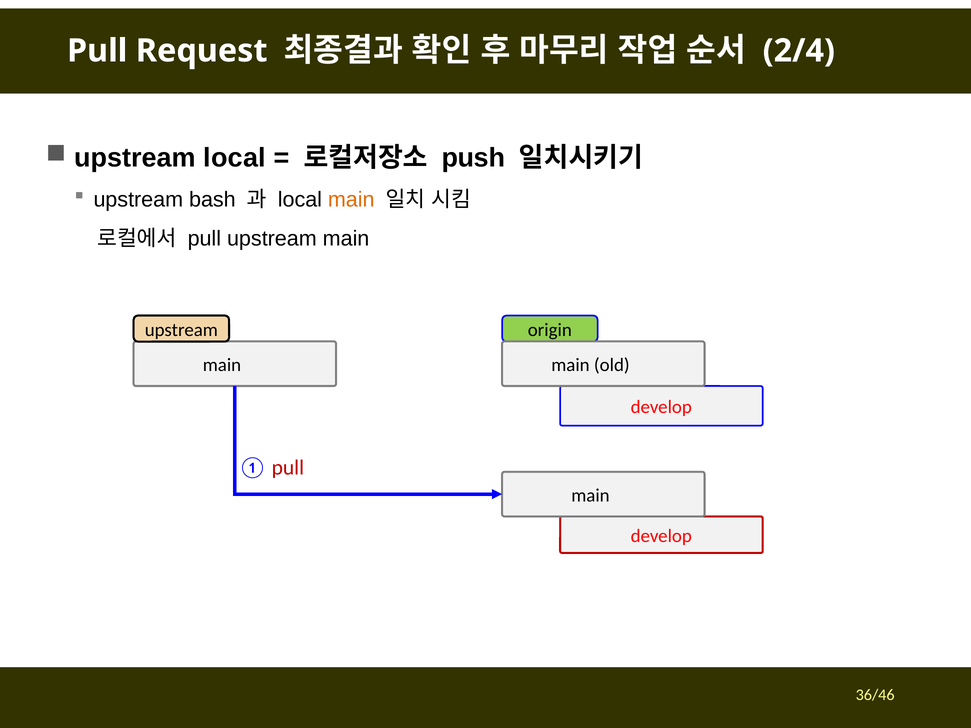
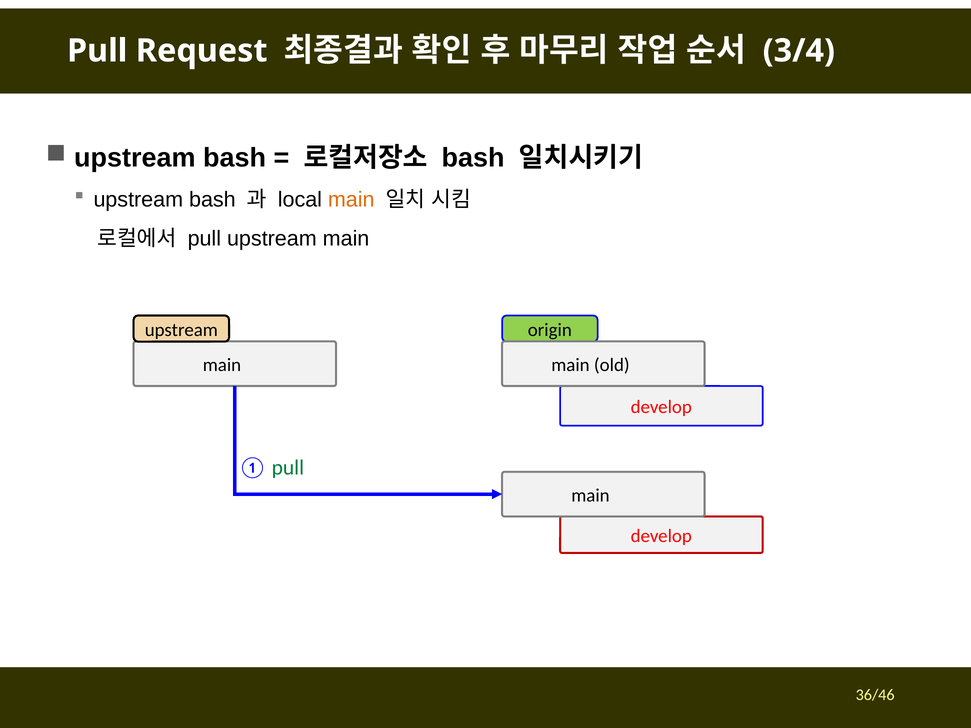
2/4: 2/4 -> 3/4
local at (235, 158): local -> bash
push at (473, 158): push -> bash
pull at (288, 468) colour: red -> green
